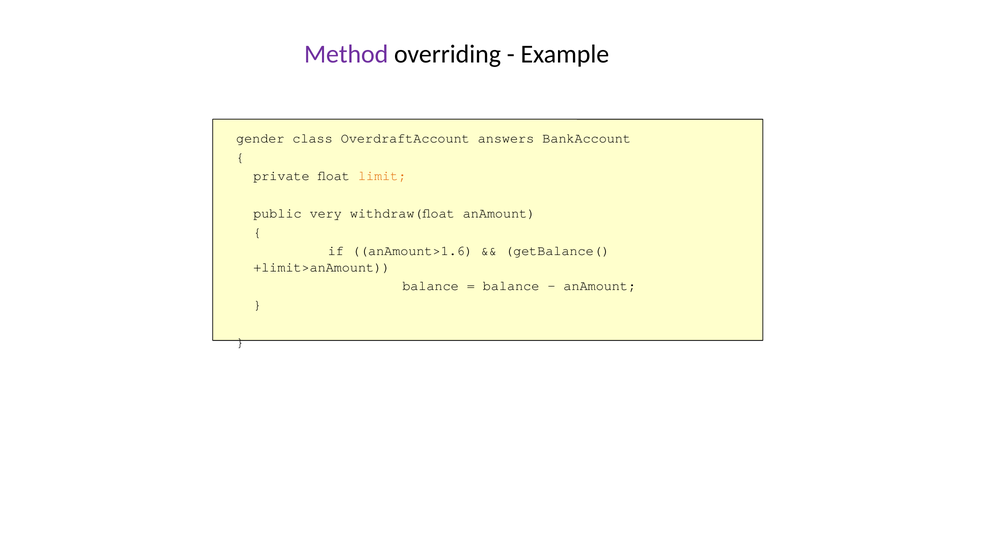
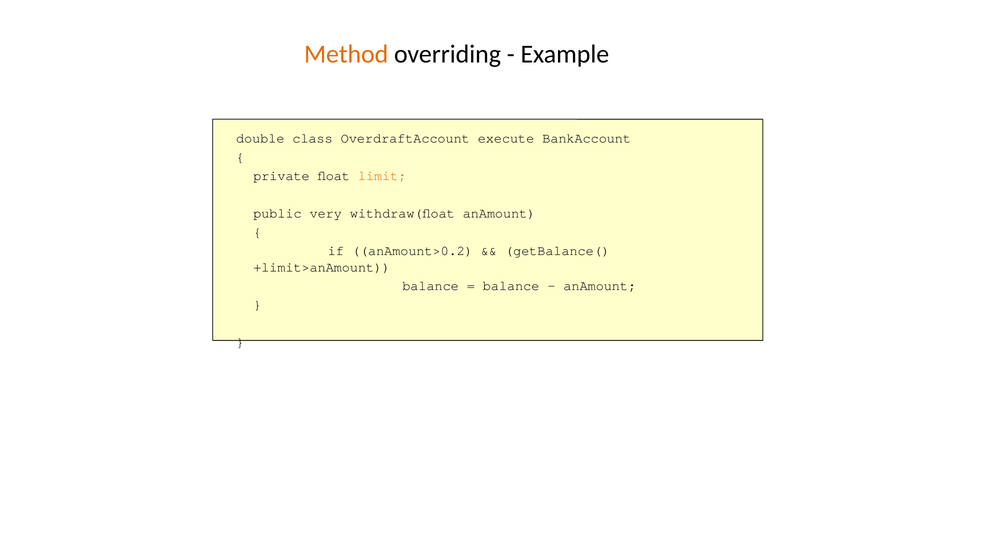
Method colour: purple -> orange
gender: gender -> double
answers: answers -> execute
anAmount>1.6: anAmount>1.6 -> anAmount>0.2
